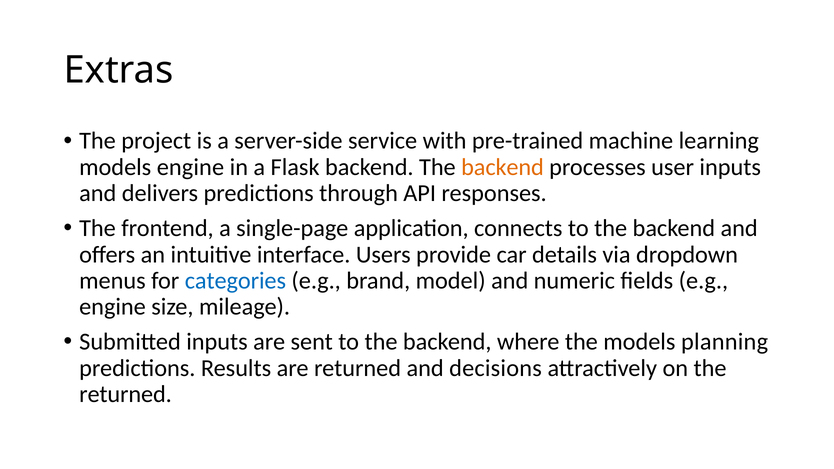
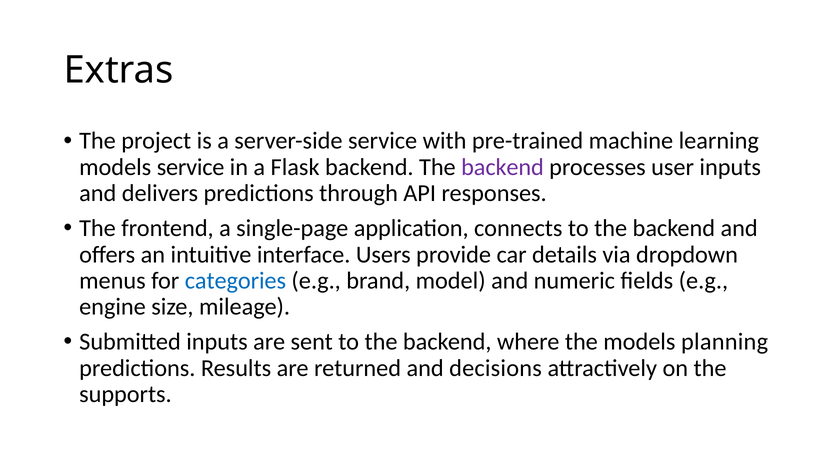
models engine: engine -> service
backend at (503, 167) colour: orange -> purple
returned at (125, 394): returned -> supports
